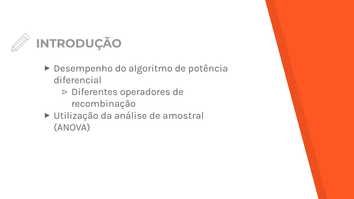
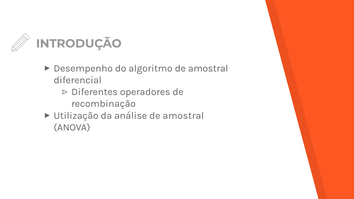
algoritmo de potência: potência -> amostral
